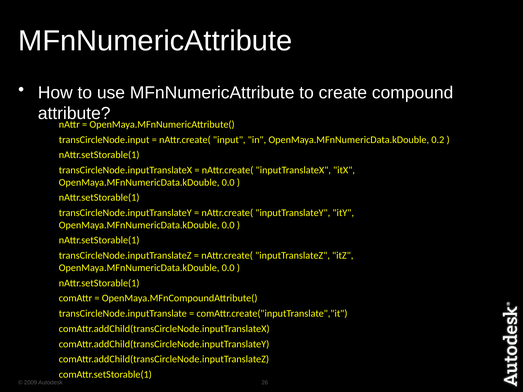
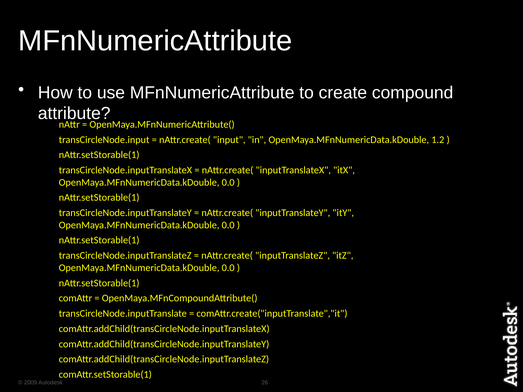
0.2: 0.2 -> 1.2
